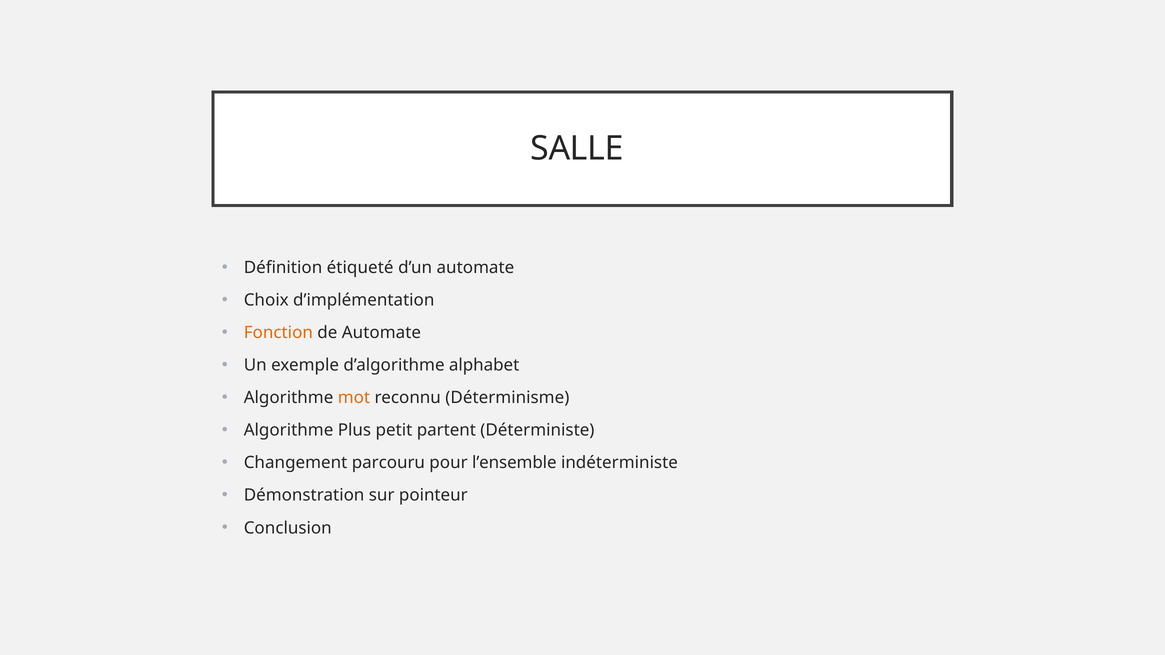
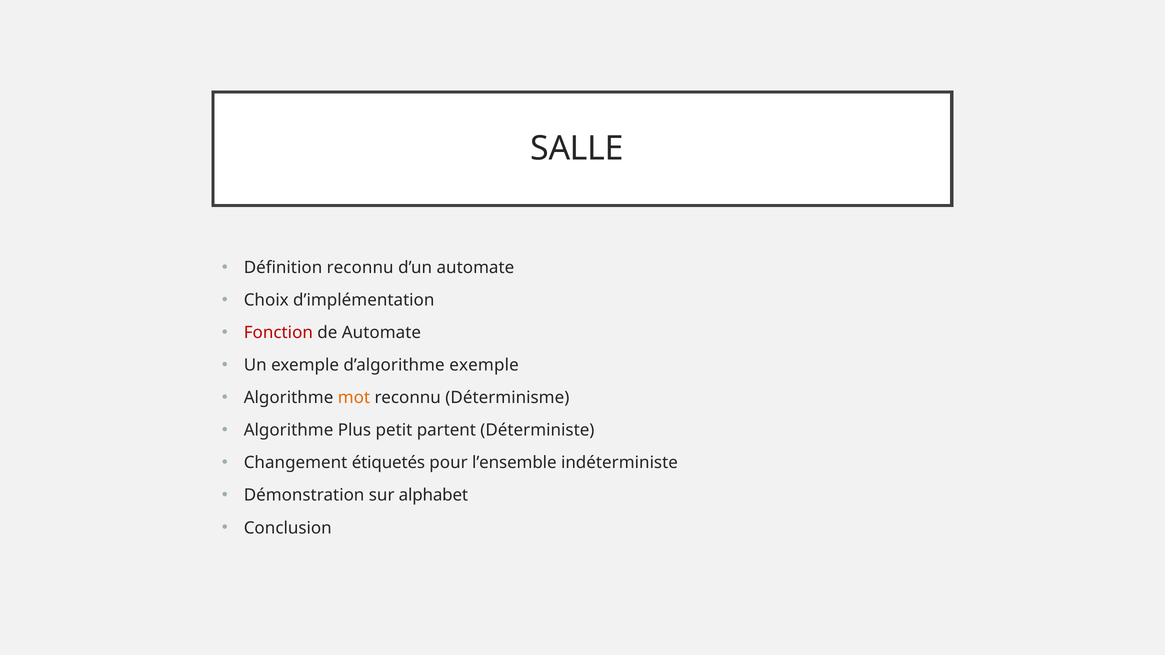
Définition étiqueté: étiqueté -> reconnu
Fonction colour: orange -> red
d’algorithme alphabet: alphabet -> exemple
parcouru: parcouru -> étiquetés
pointeur: pointeur -> alphabet
